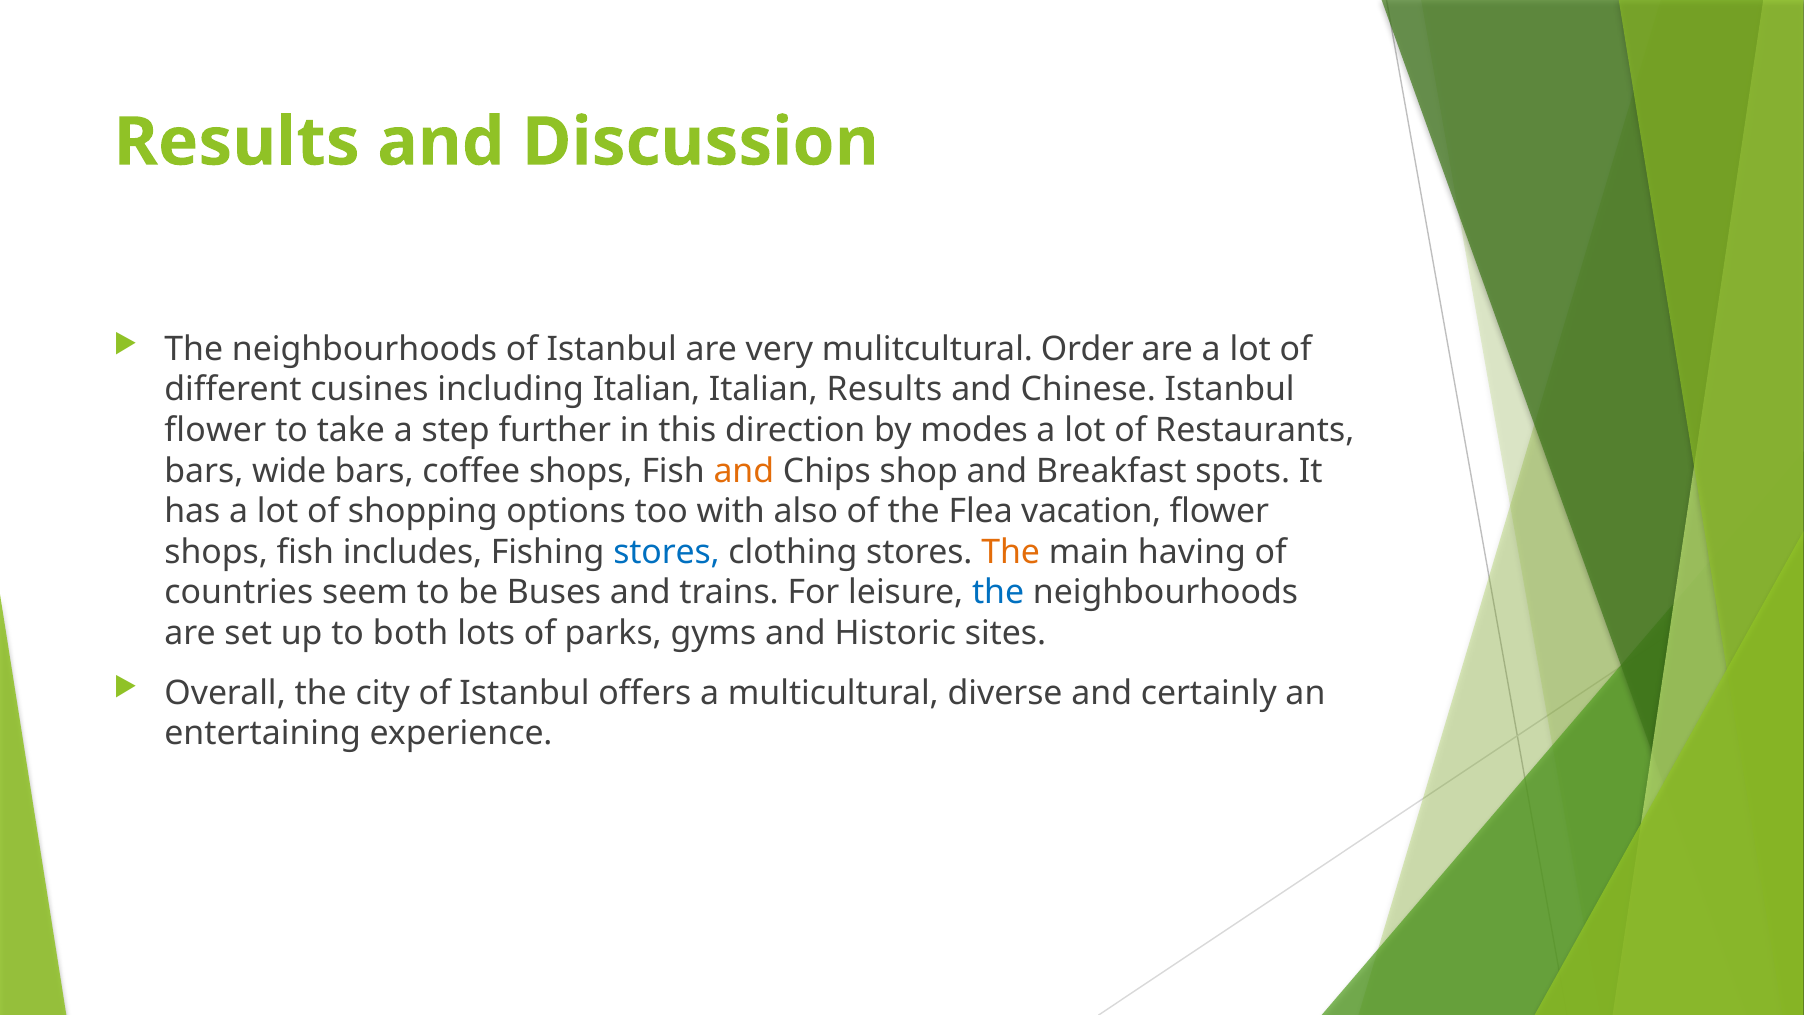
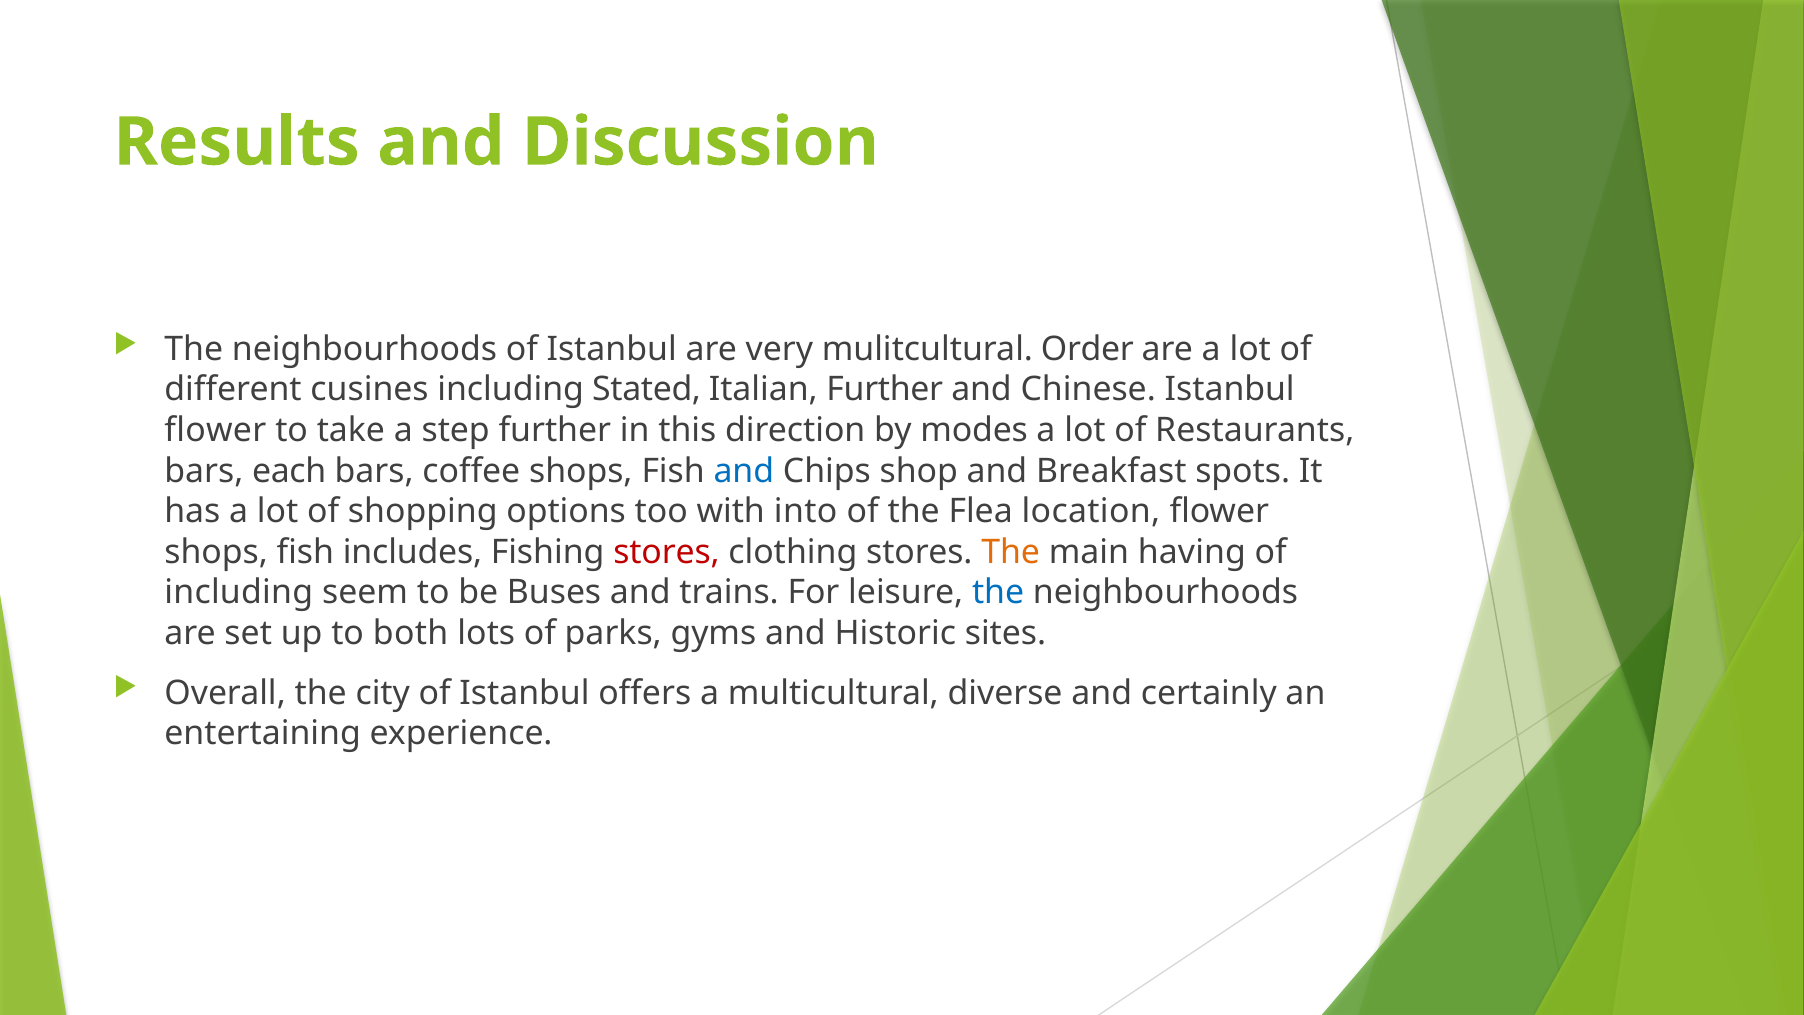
including Italian: Italian -> Stated
Italian Results: Results -> Further
wide: wide -> each
and at (744, 471) colour: orange -> blue
also: also -> into
vacation: vacation -> location
stores at (667, 552) colour: blue -> red
countries at (239, 593): countries -> including
